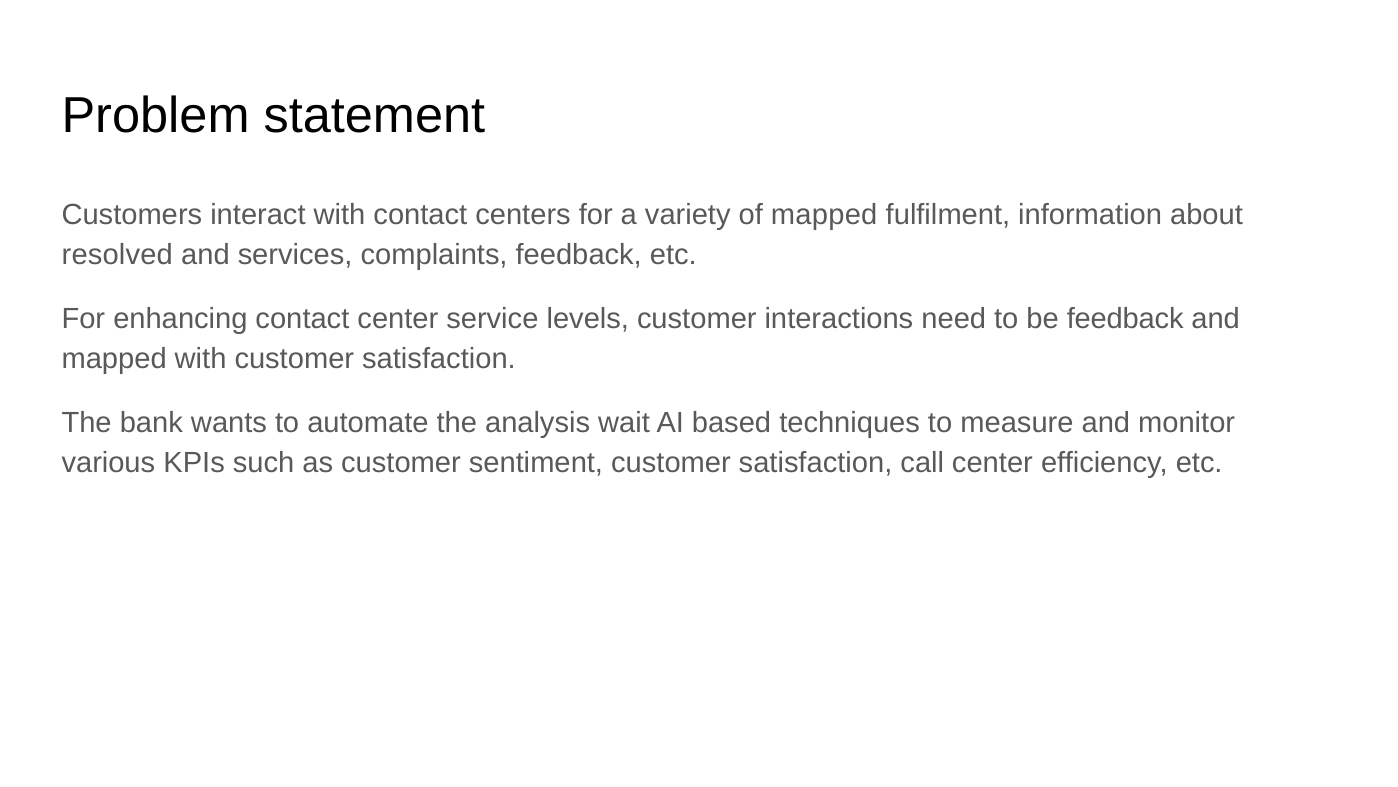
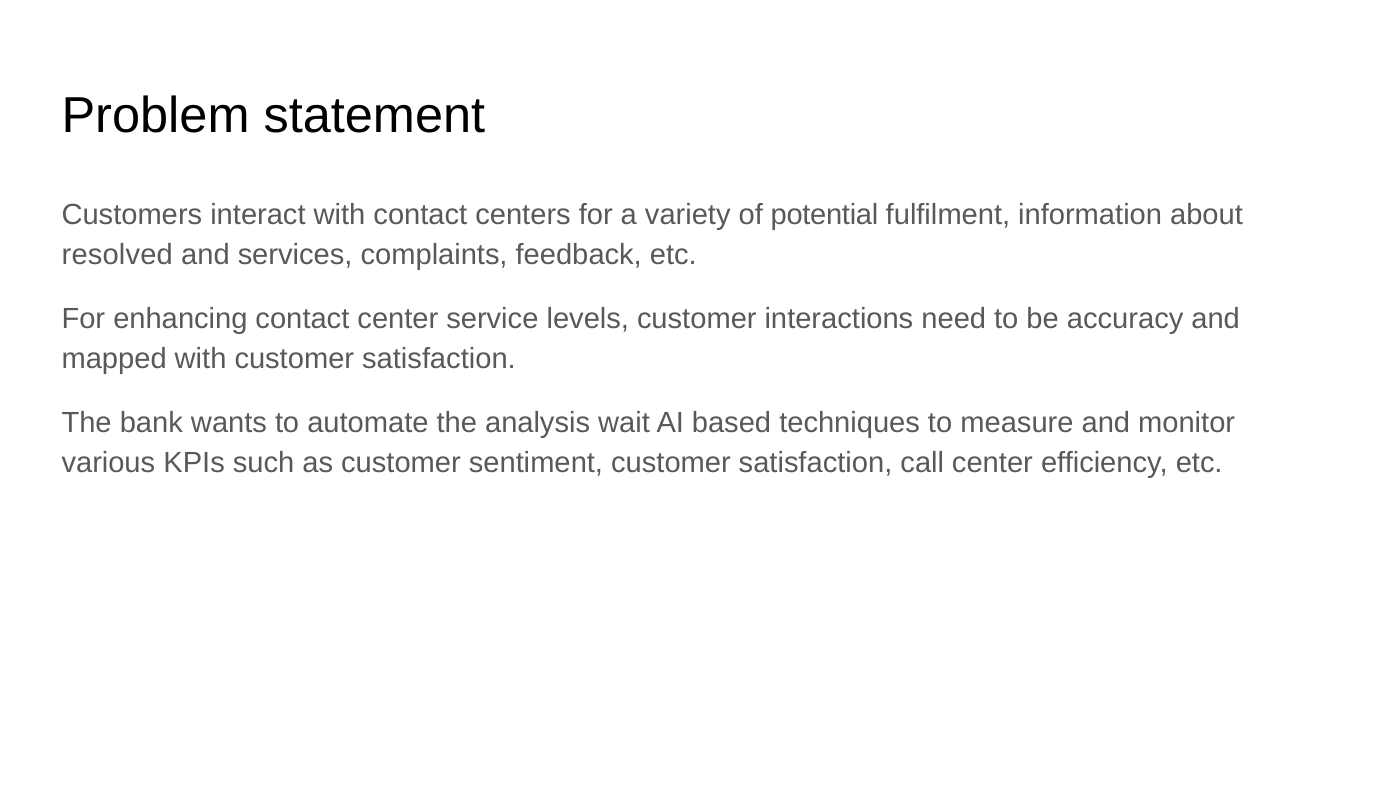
of mapped: mapped -> potential
be feedback: feedback -> accuracy
